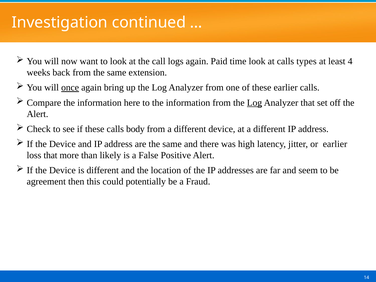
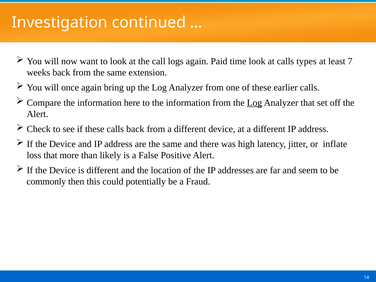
4: 4 -> 7
once underline: present -> none
calls body: body -> back
or earlier: earlier -> inflate
agreement: agreement -> commonly
